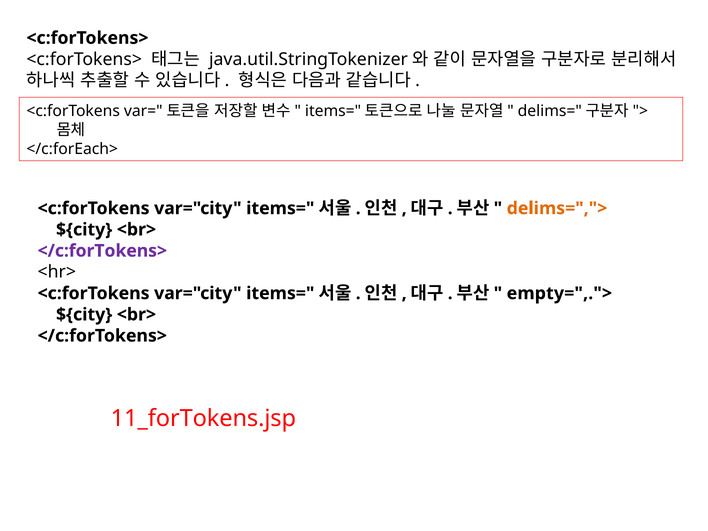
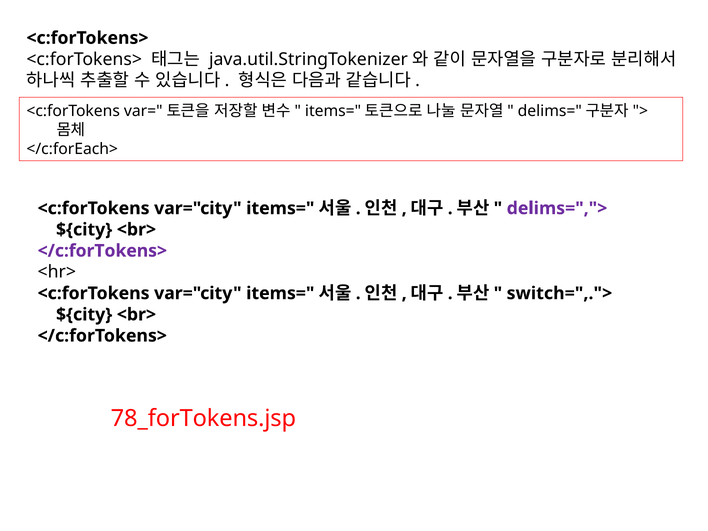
delims=","> colour: orange -> purple
empty=",.">: empty=",."> -> switch=",.">
11_forTokens.jsp: 11_forTokens.jsp -> 78_forTokens.jsp
